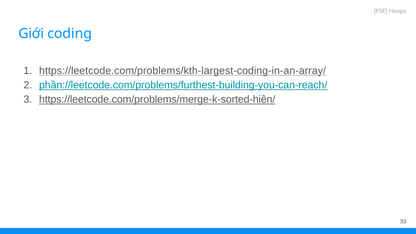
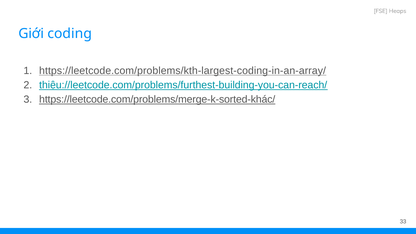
phần://leetcode.com/problems/furthest-building-you-can-reach/: phần://leetcode.com/problems/furthest-building-you-can-reach/ -> thiệu://leetcode.com/problems/furthest-building-you-can-reach/
https://leetcode.com/problems/merge-k-sorted-hiện/: https://leetcode.com/problems/merge-k-sorted-hiện/ -> https://leetcode.com/problems/merge-k-sorted-khác/
